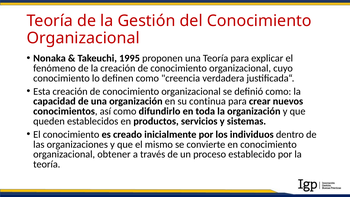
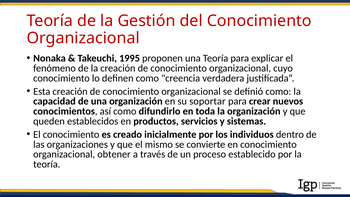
continua: continua -> soportar
